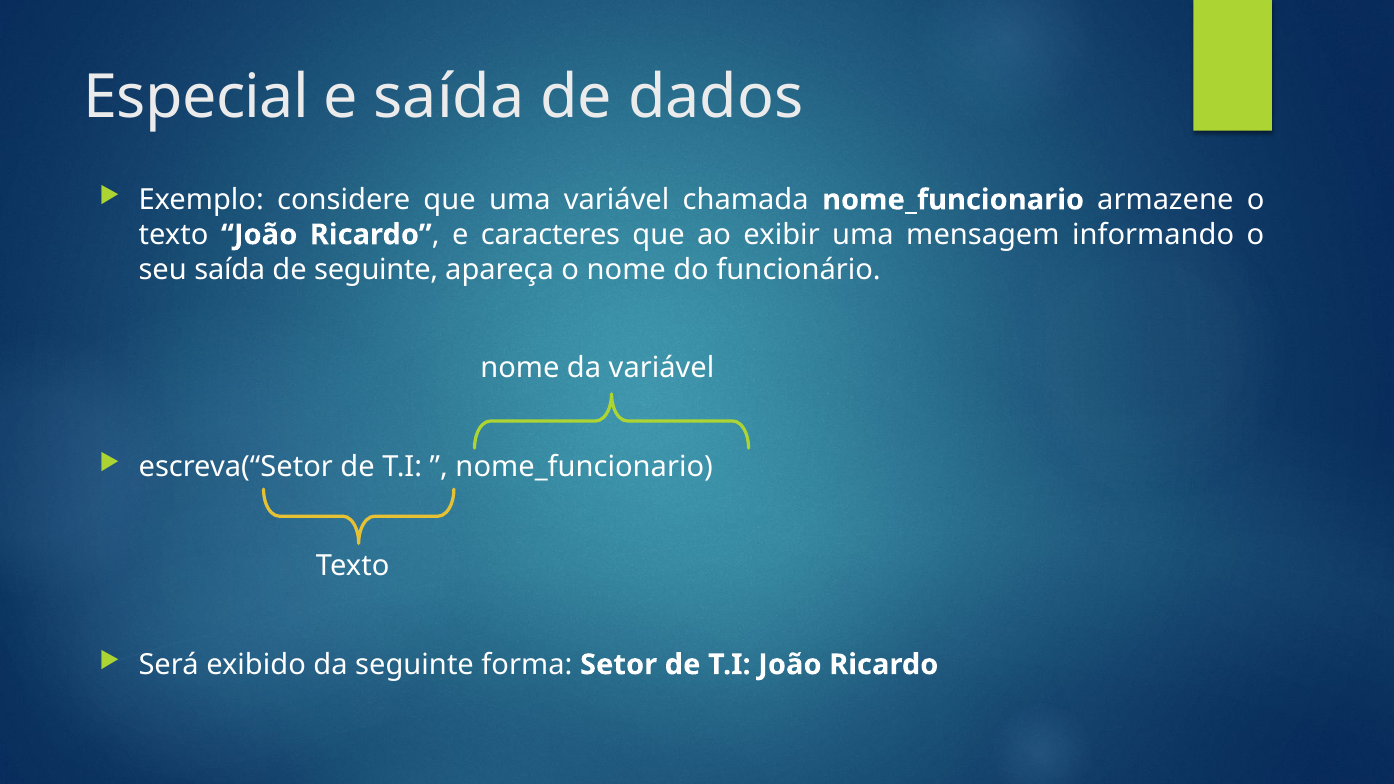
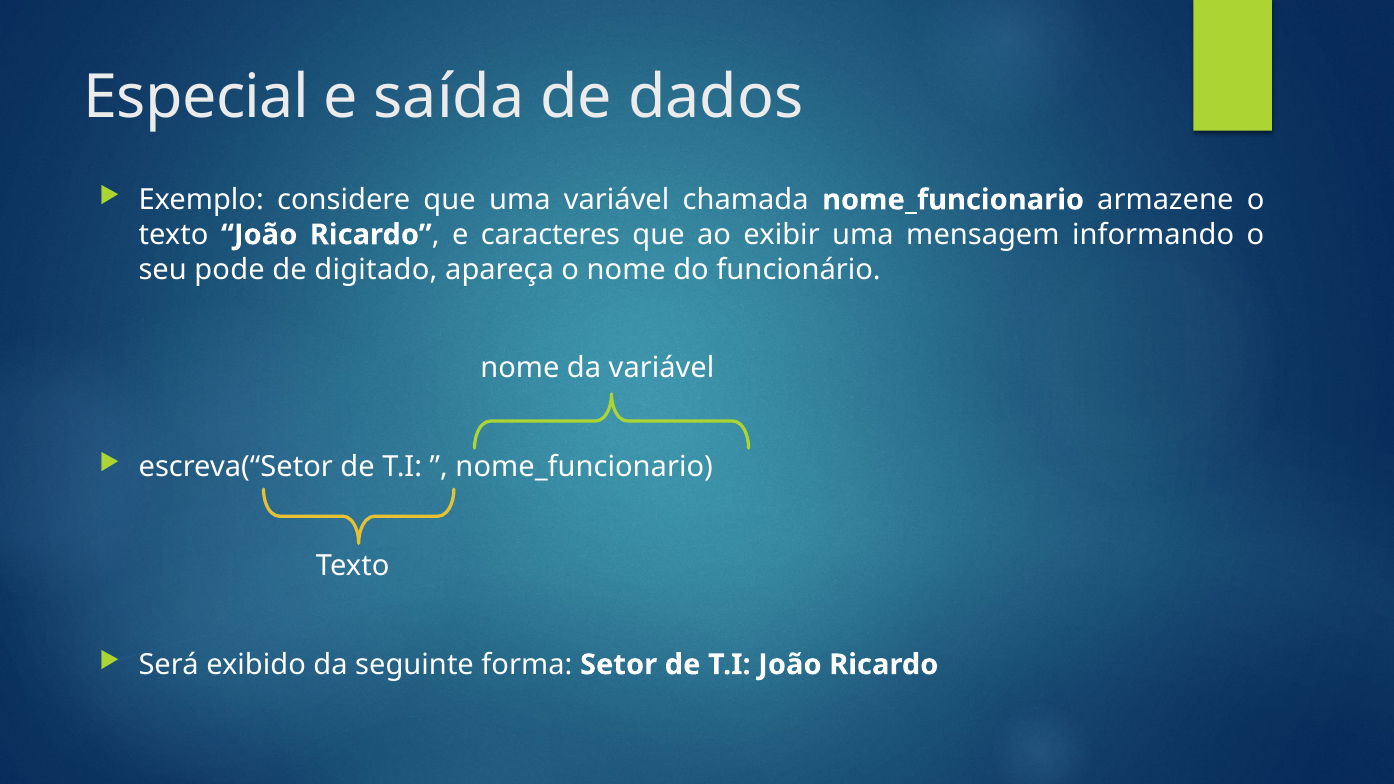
seu saída: saída -> pode
de seguinte: seguinte -> digitado
